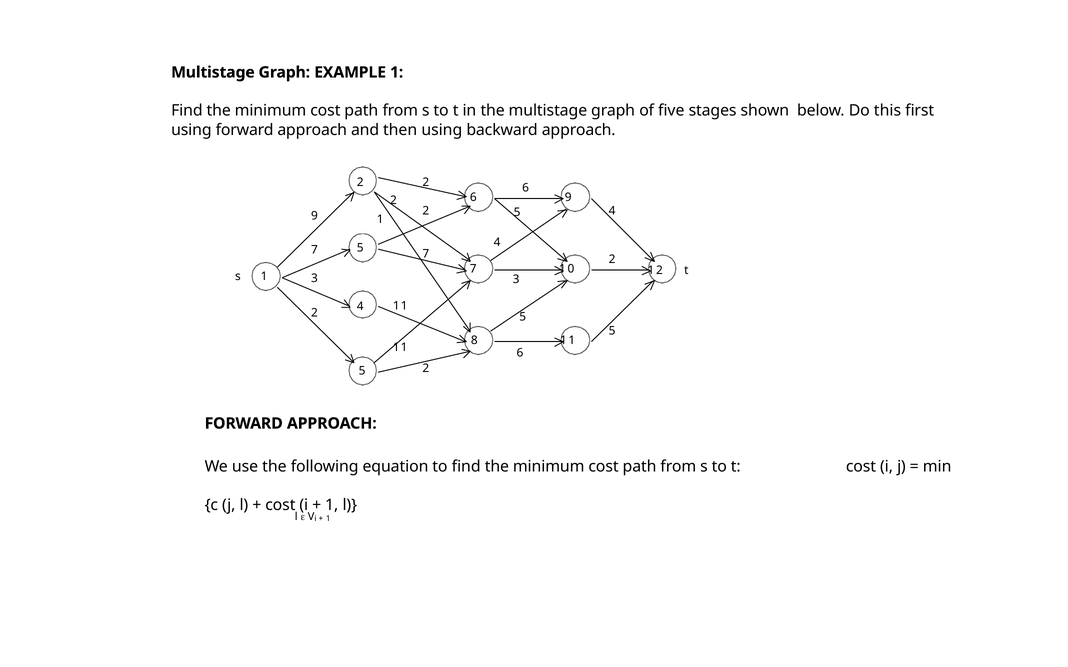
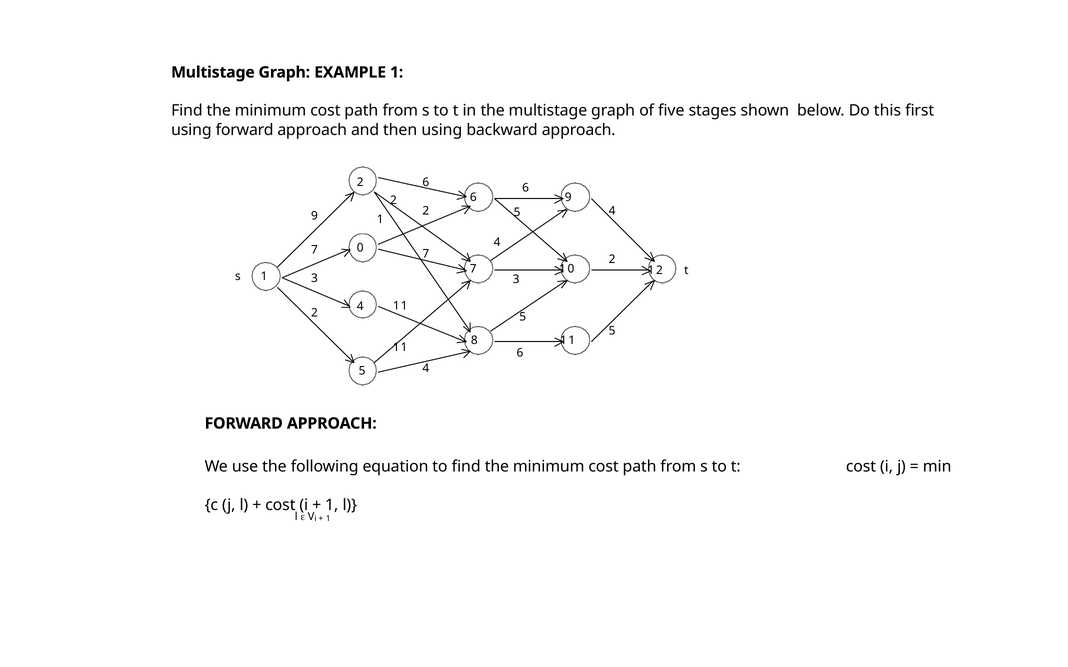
2 at (426, 182): 2 -> 6
7 5: 5 -> 0
2 at (426, 369): 2 -> 4
